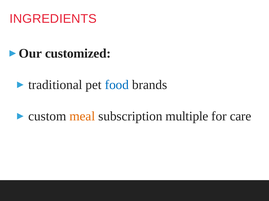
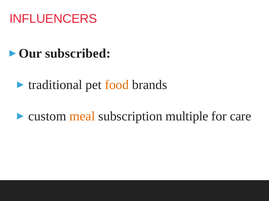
INGREDIENTS: INGREDIENTS -> INFLUENCERS
customized: customized -> subscribed
food colour: blue -> orange
